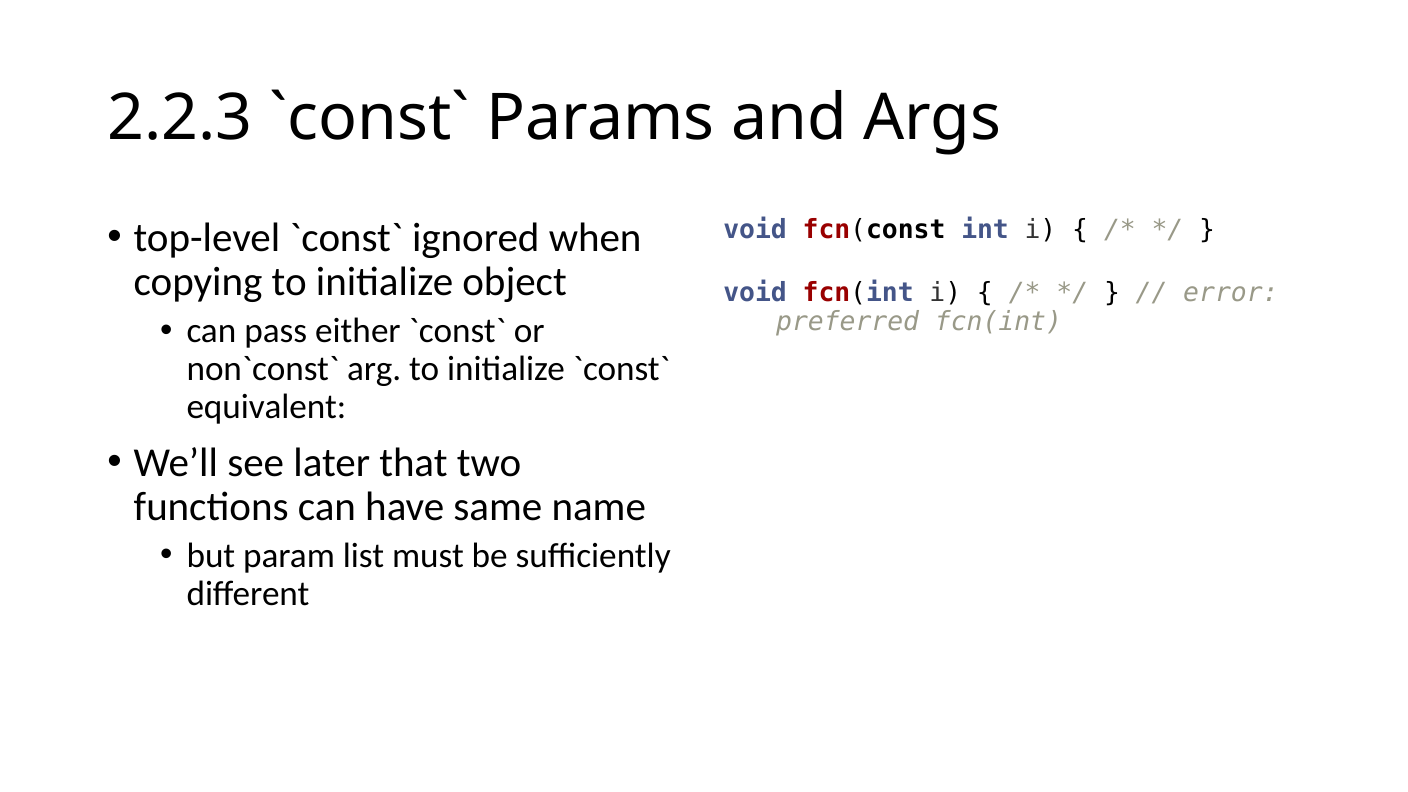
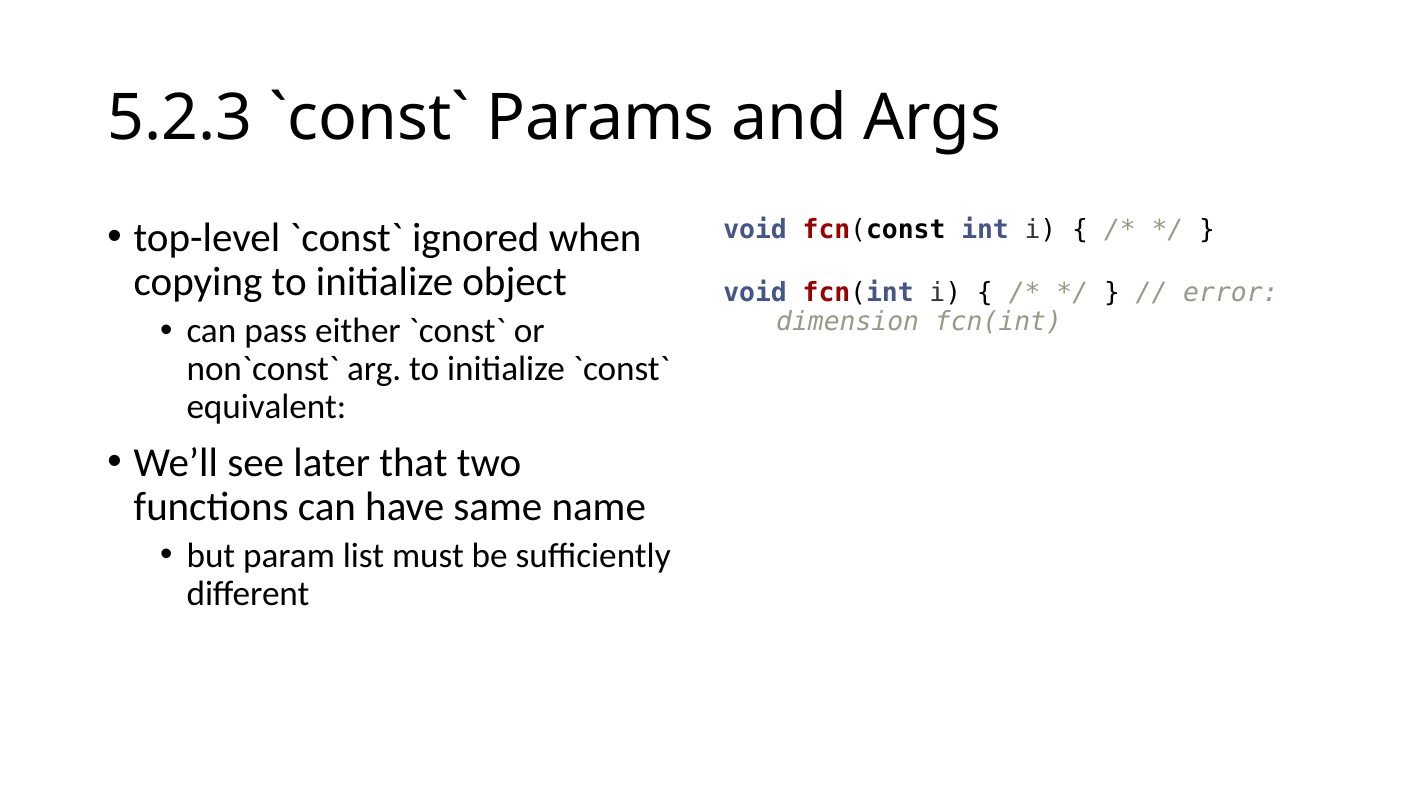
2.2.3: 2.2.3 -> 5.2.3
preferred: preferred -> dimension
